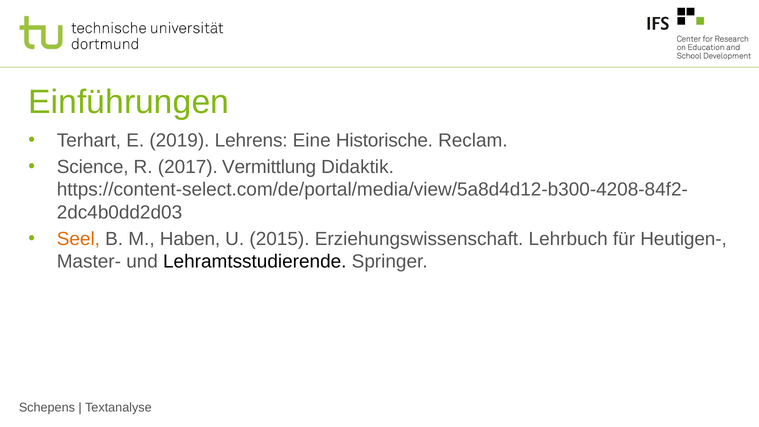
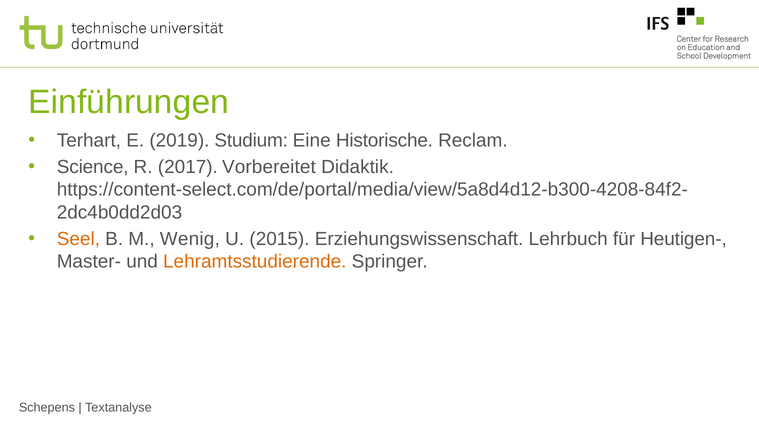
Lehrens: Lehrens -> Studium
Vermittlung: Vermittlung -> Vorbereitet
Haben: Haben -> Wenig
Lehramtsstudierende colour: black -> orange
